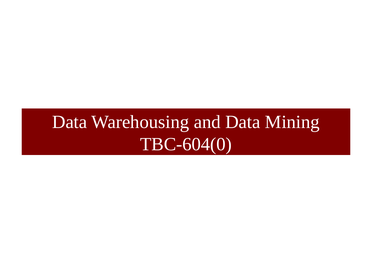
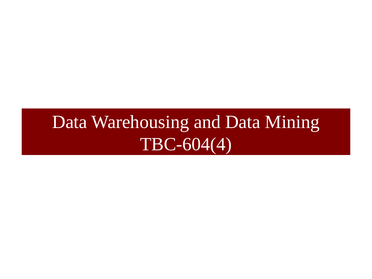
TBC-604(0: TBC-604(0 -> TBC-604(4
